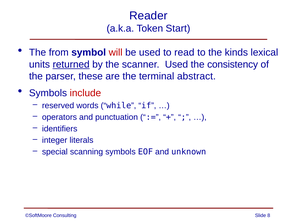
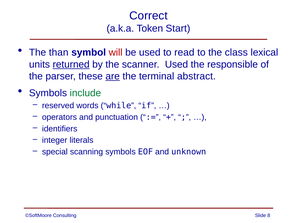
Reader: Reader -> Correct
from: from -> than
kinds: kinds -> class
consistency: consistency -> responsible
are underline: none -> present
include colour: red -> green
